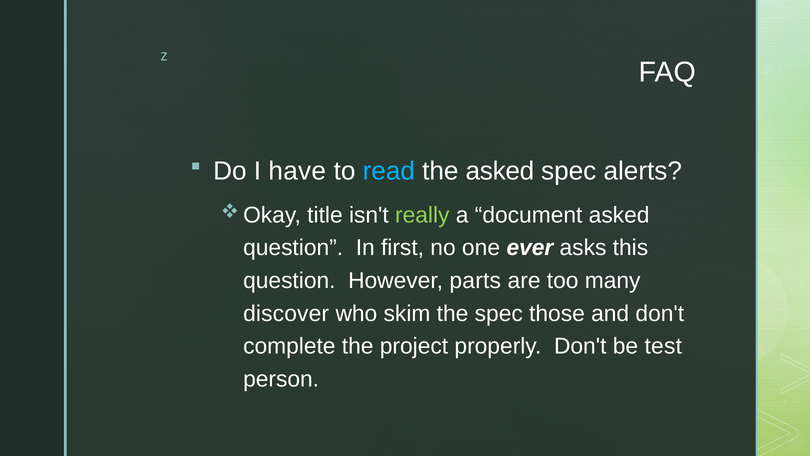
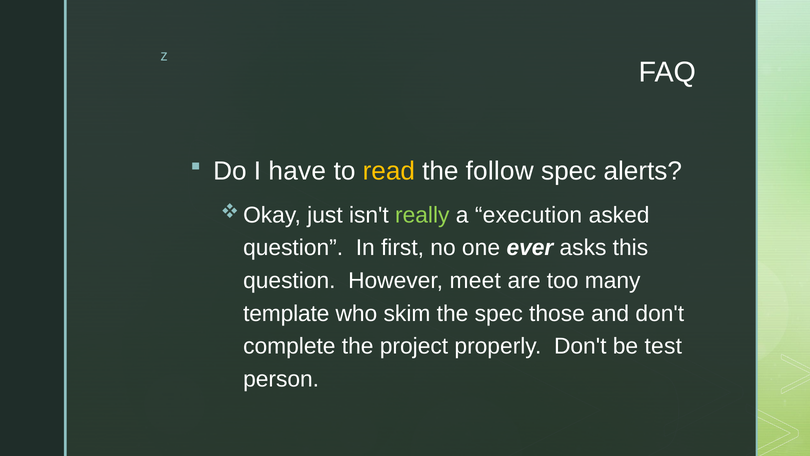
read colour: light blue -> yellow
the asked: asked -> follow
title: title -> just
document: document -> execution
parts: parts -> meet
discover: discover -> template
